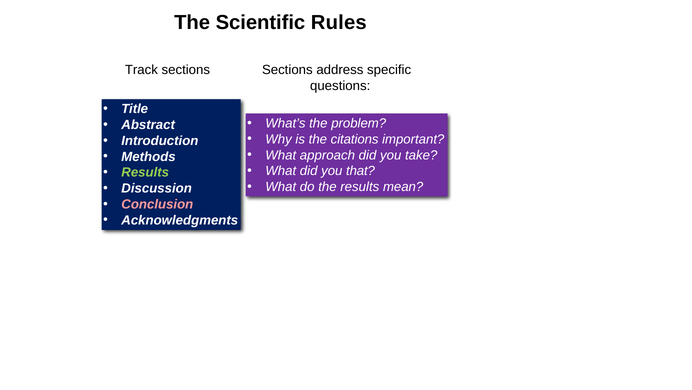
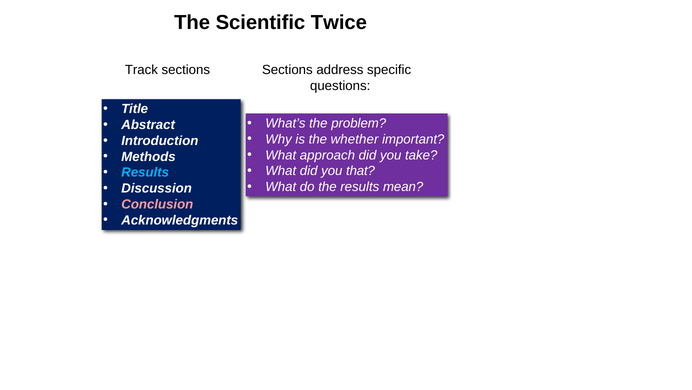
Rules: Rules -> Twice
citations: citations -> whether
Results at (145, 172) colour: light green -> light blue
